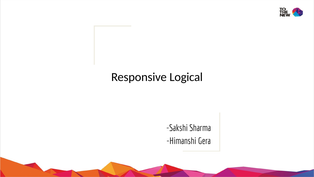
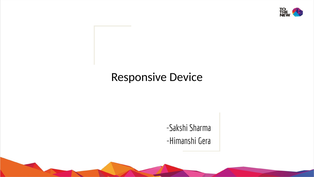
Logical: Logical -> Device
